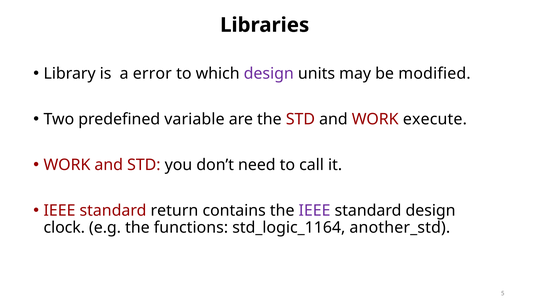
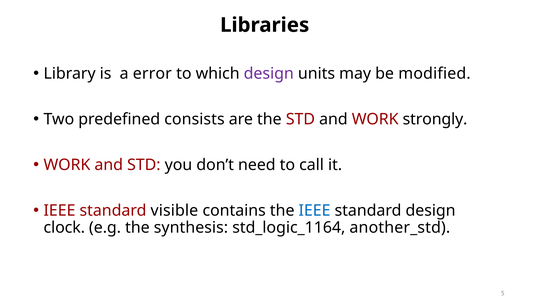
variable: variable -> consists
execute: execute -> strongly
return: return -> visible
IEEE at (315, 211) colour: purple -> blue
functions: functions -> synthesis
